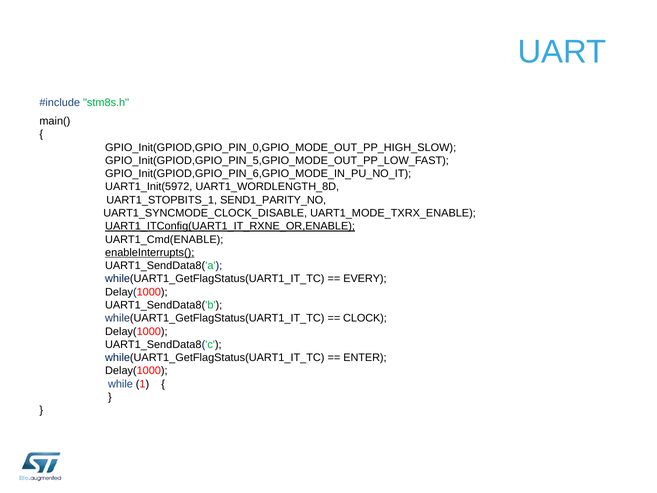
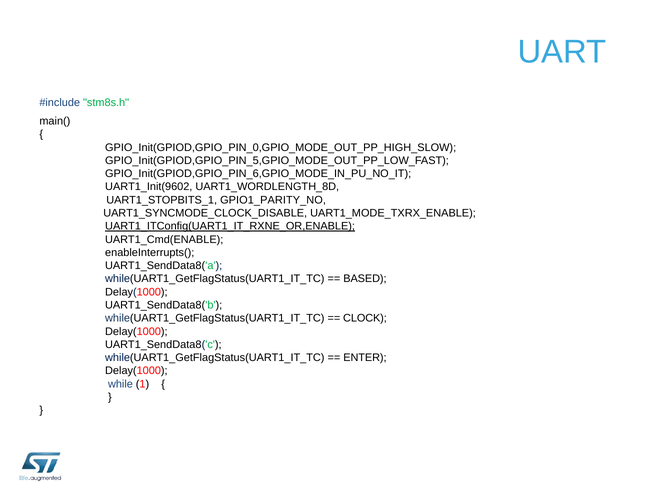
UART1_Init(5972: UART1_Init(5972 -> UART1_Init(9602
SEND1_PARITY_NO: SEND1_PARITY_NO -> GPIO1_PARITY_NO
enableInterrupts( underline: present -> none
EVERY: EVERY -> BASED
